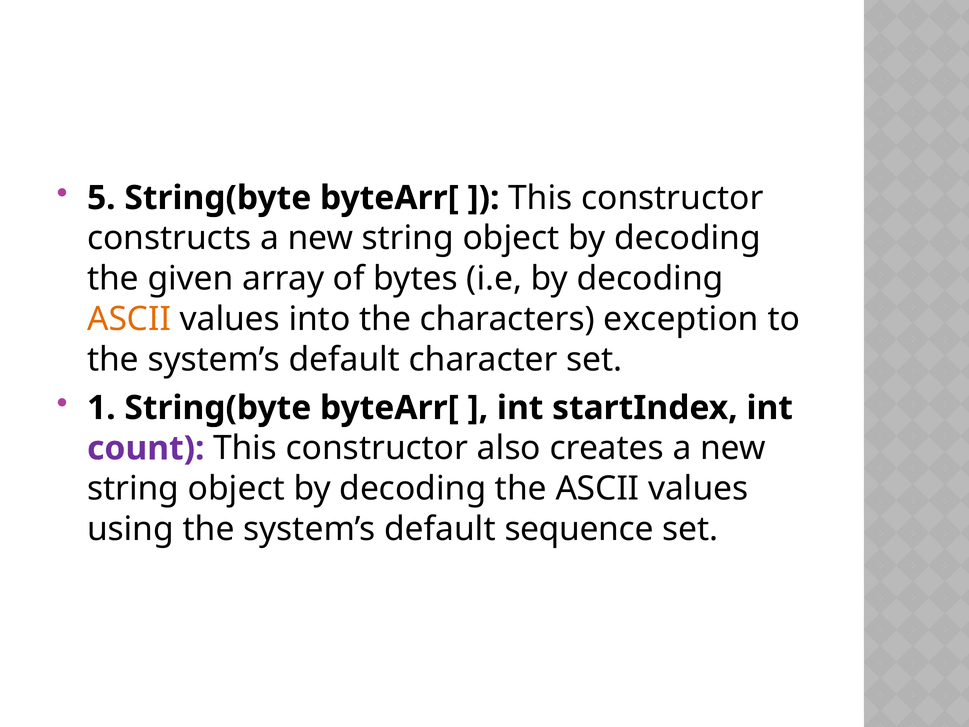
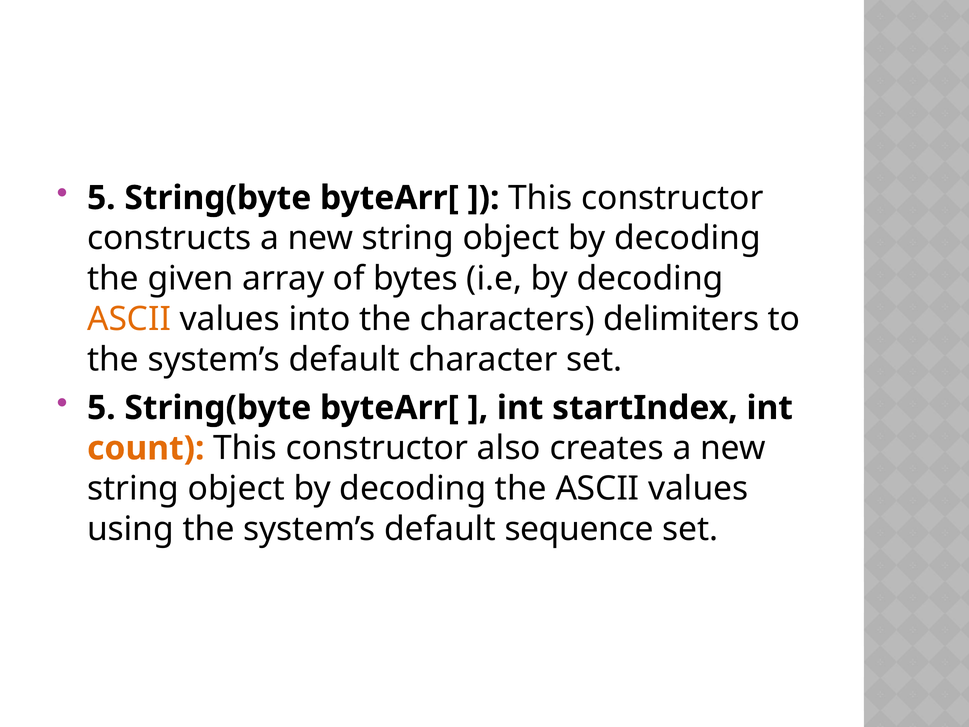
exception: exception -> delimiters
1 at (101, 408): 1 -> 5
count colour: purple -> orange
